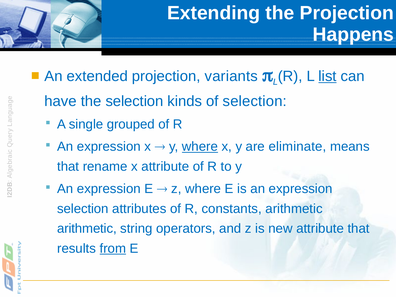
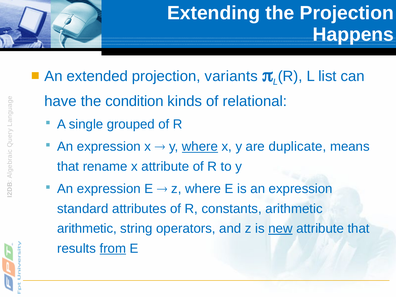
list underline: present -> none
the selection: selection -> condition
of selection: selection -> relational
eliminate: eliminate -> duplicate
selection at (83, 209): selection -> standard
new underline: none -> present
